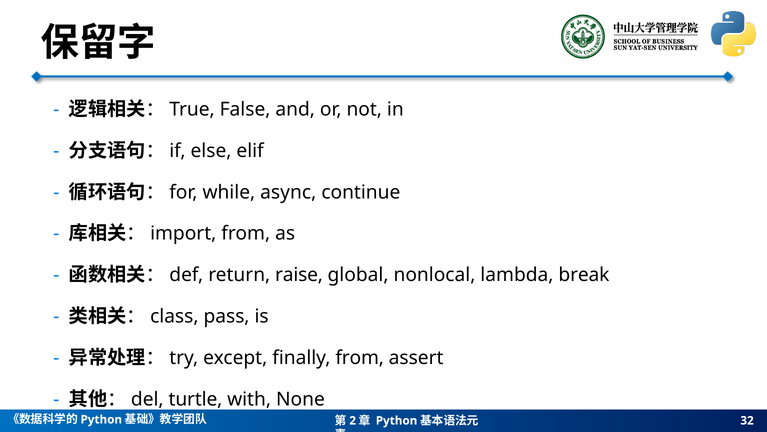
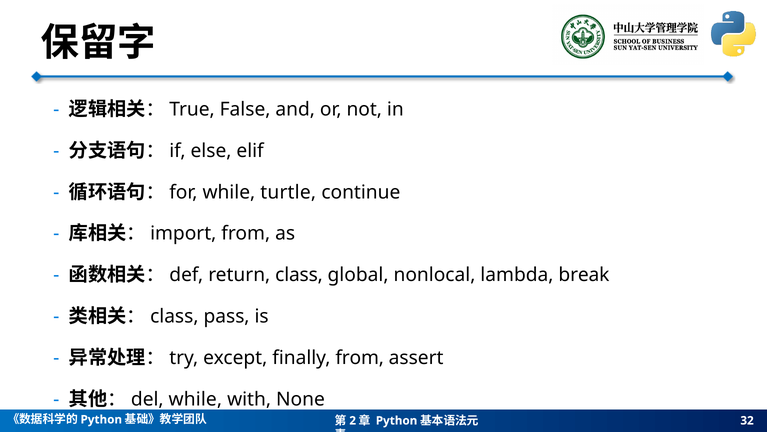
async: async -> turtle
return raise: raise -> class
turtle at (195, 399): turtle -> while
